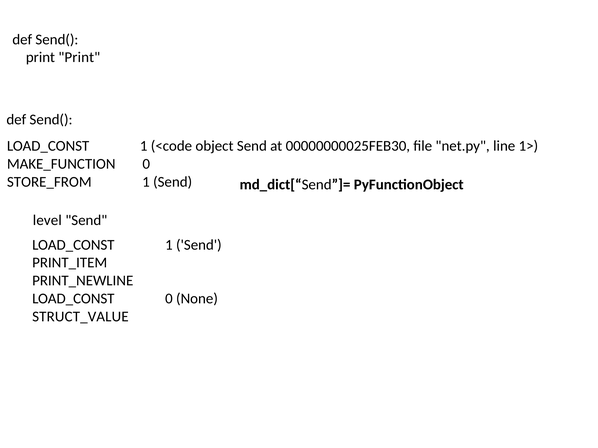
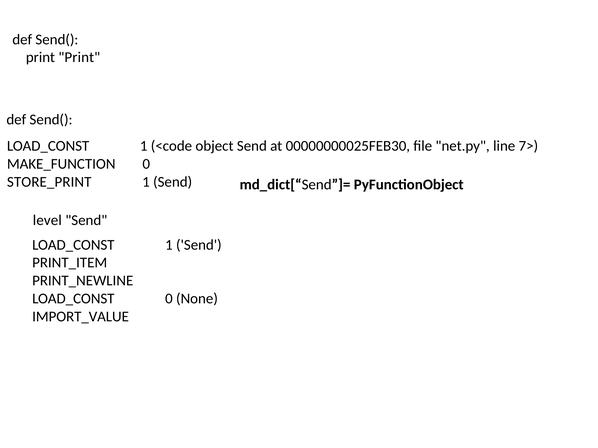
1>: 1> -> 7>
STORE_FROM: STORE_FROM -> STORE_PRINT
STRUCT_VALUE: STRUCT_VALUE -> IMPORT_VALUE
